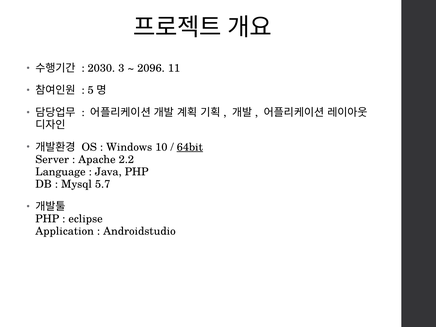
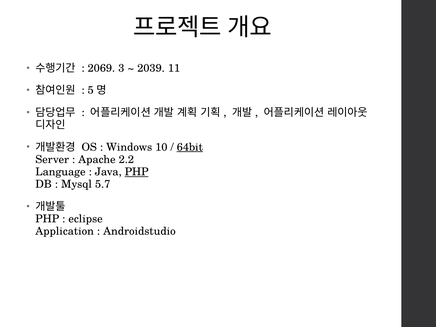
2030: 2030 -> 2069
2096: 2096 -> 2039
PHP at (137, 172) underline: none -> present
